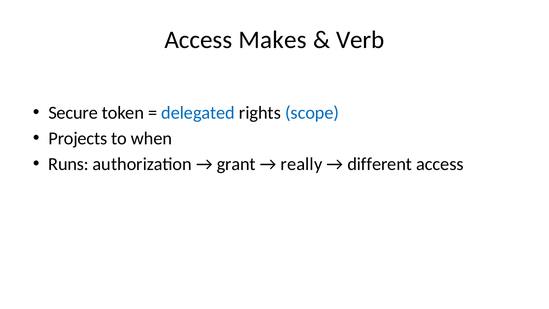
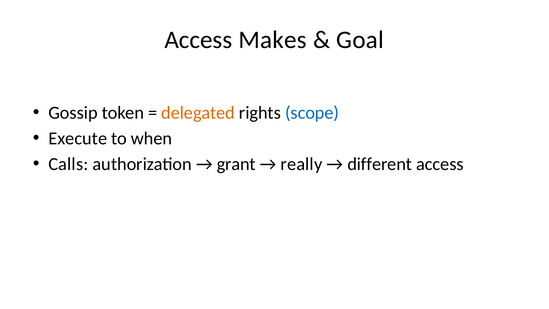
Verb: Verb -> Goal
Secure: Secure -> Gossip
delegated colour: blue -> orange
Projects: Projects -> Execute
Runs: Runs -> Calls
